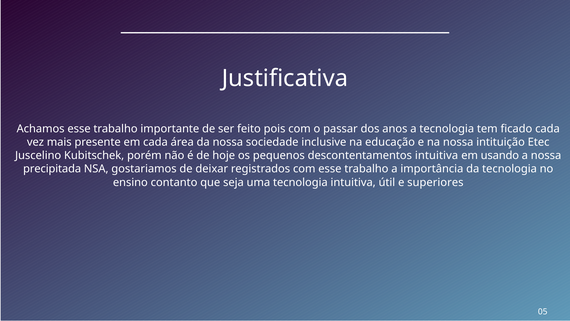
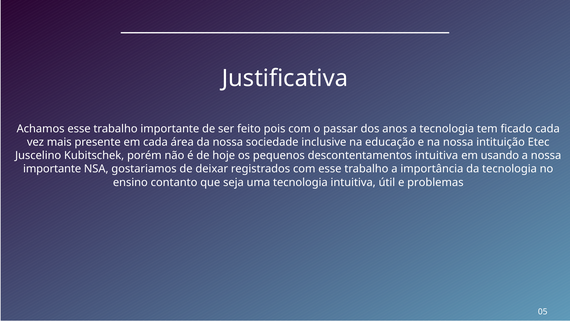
precipitada at (52, 169): precipitada -> importante
superiores: superiores -> problemas
